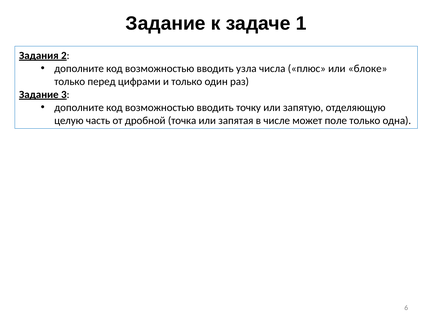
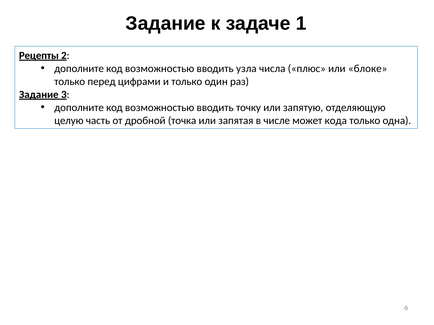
Задания: Задания -> Рецепты
поле: поле -> кода
